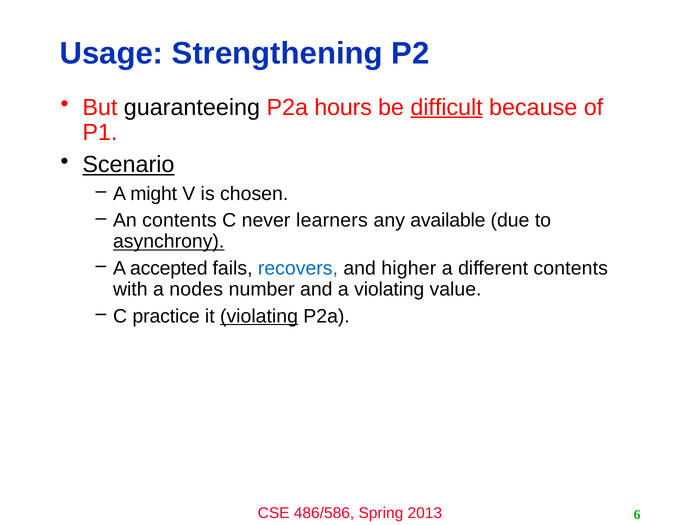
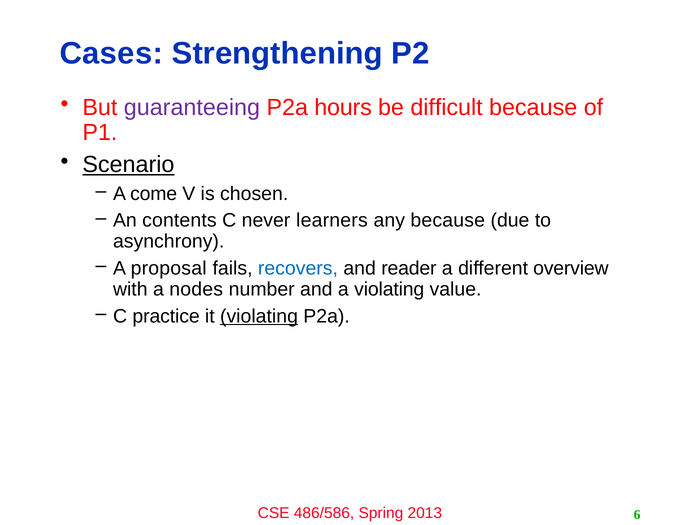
Usage: Usage -> Cases
guaranteeing colour: black -> purple
difficult underline: present -> none
might: might -> come
any available: available -> because
asynchrony underline: present -> none
accepted: accepted -> proposal
higher: higher -> reader
different contents: contents -> overview
